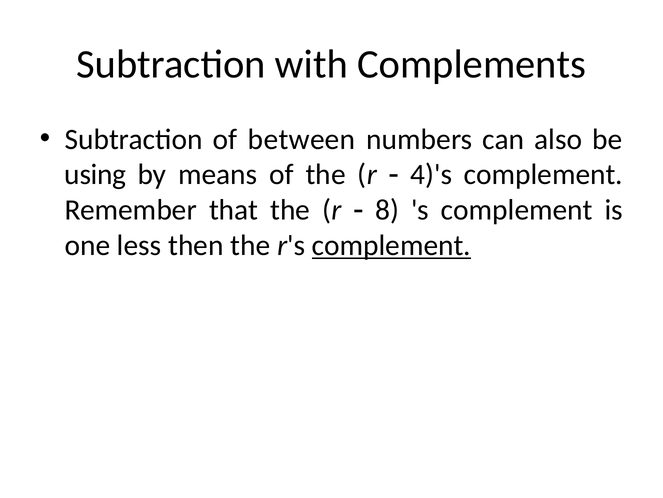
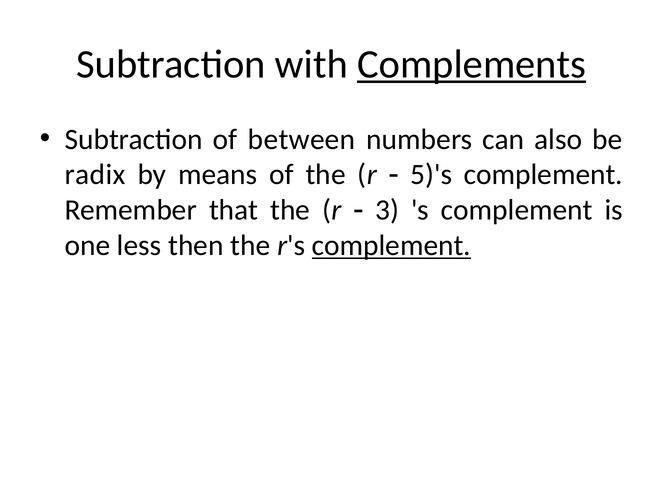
Complements underline: none -> present
using: using -> radix
4)'s: 4)'s -> 5)'s
8: 8 -> 3
